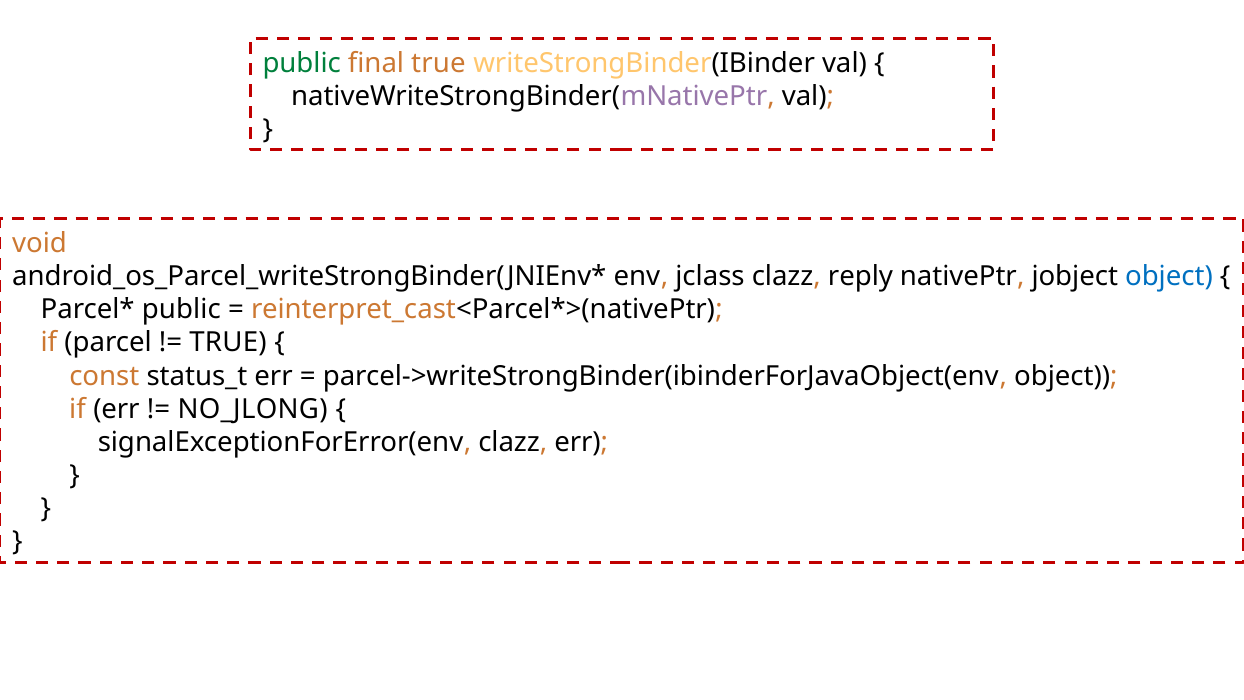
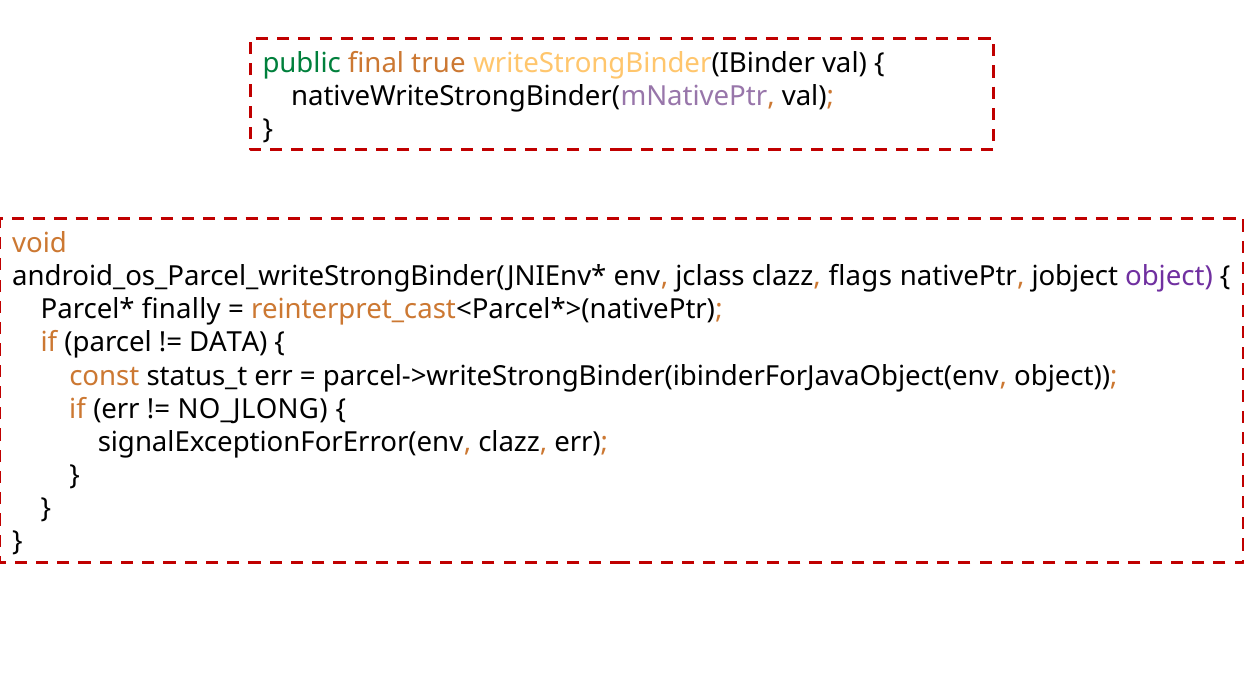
reply: reply -> flags
object at (1169, 276) colour: blue -> purple
public at (181, 310): public -> finally
TRUE at (228, 343): TRUE -> DATA
